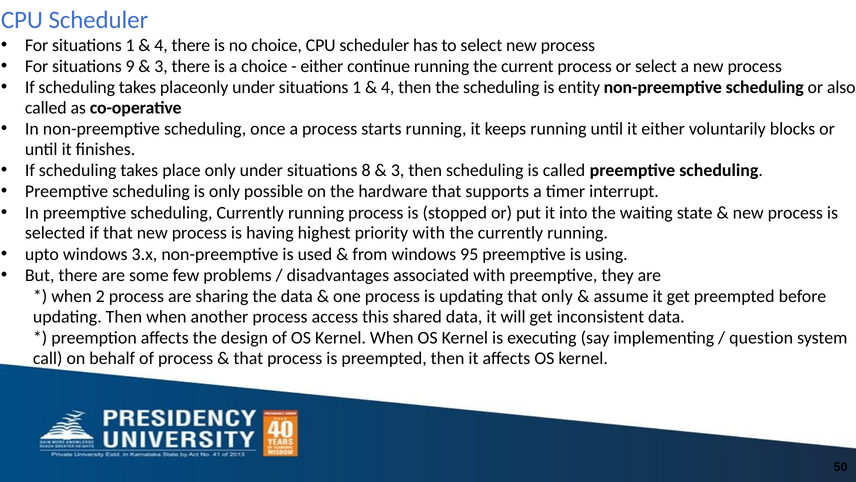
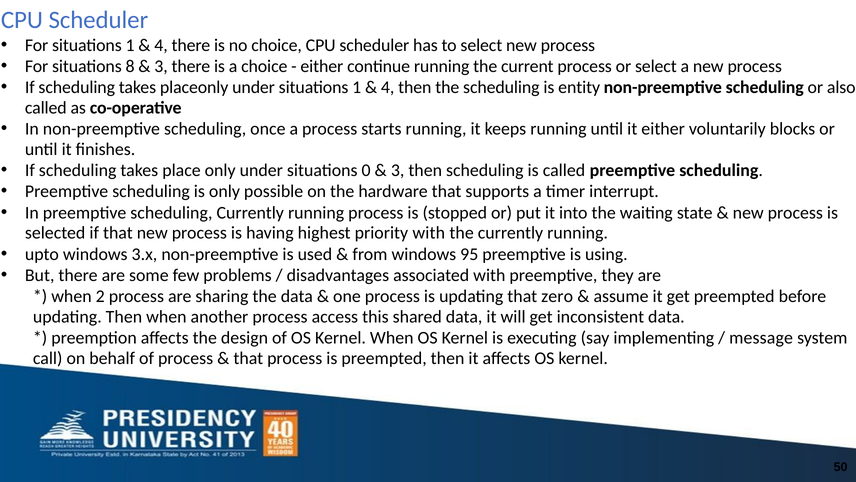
9: 9 -> 8
8: 8 -> 0
that only: only -> zero
question: question -> message
